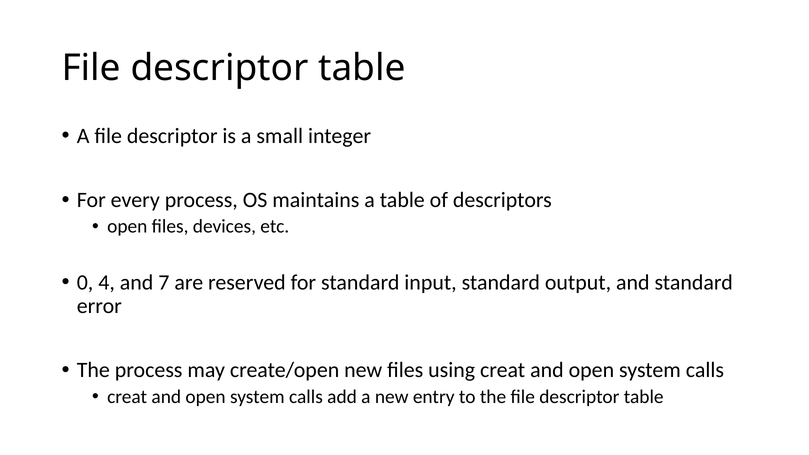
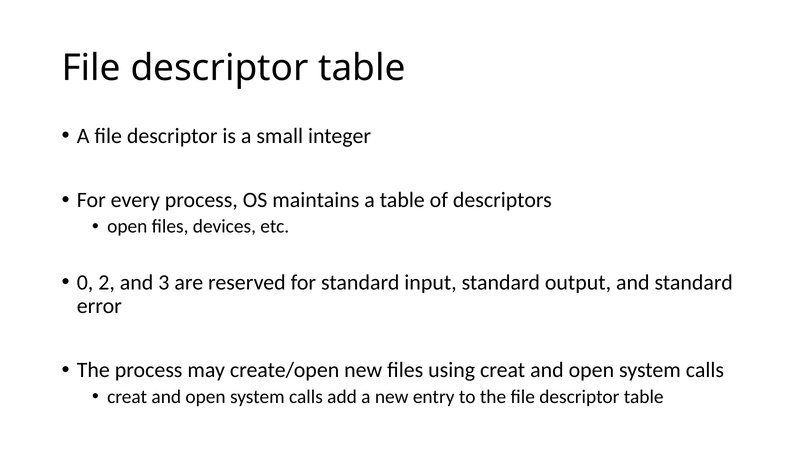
4: 4 -> 2
7: 7 -> 3
